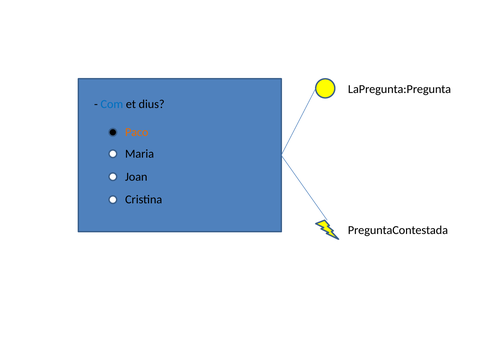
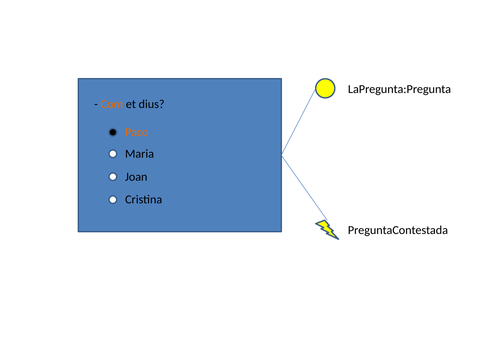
Com colour: blue -> orange
